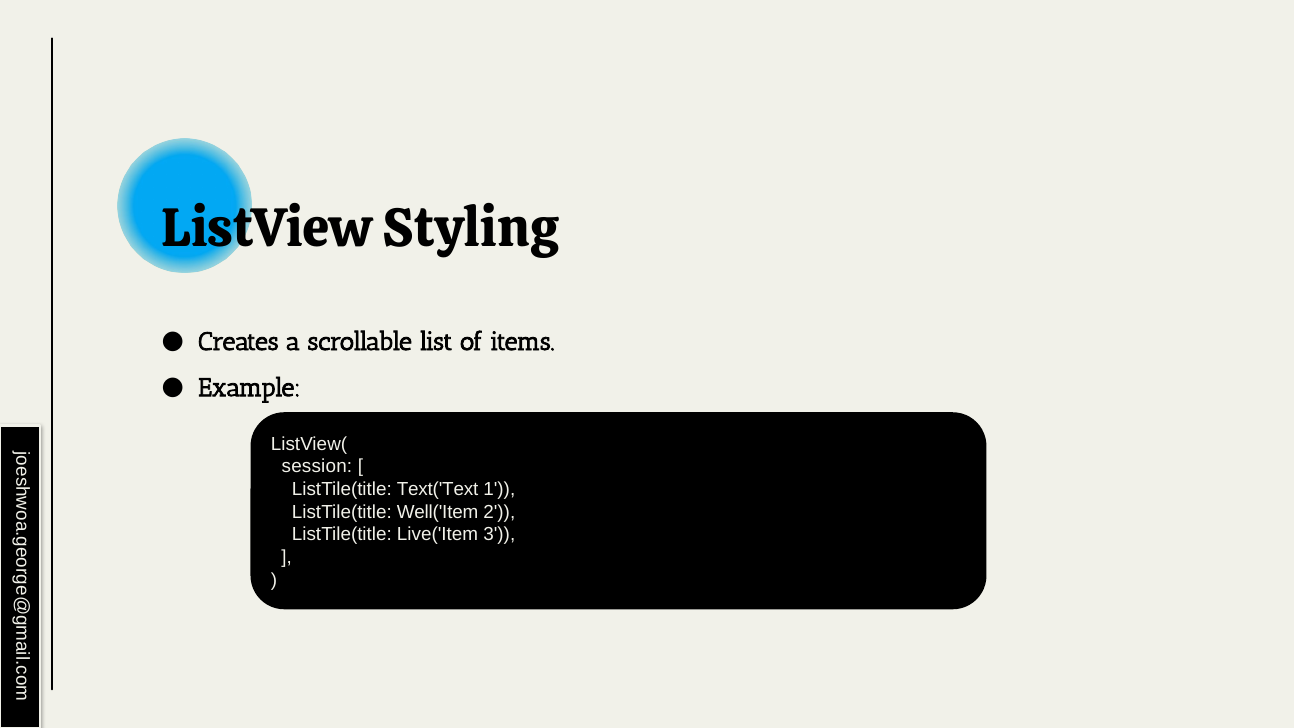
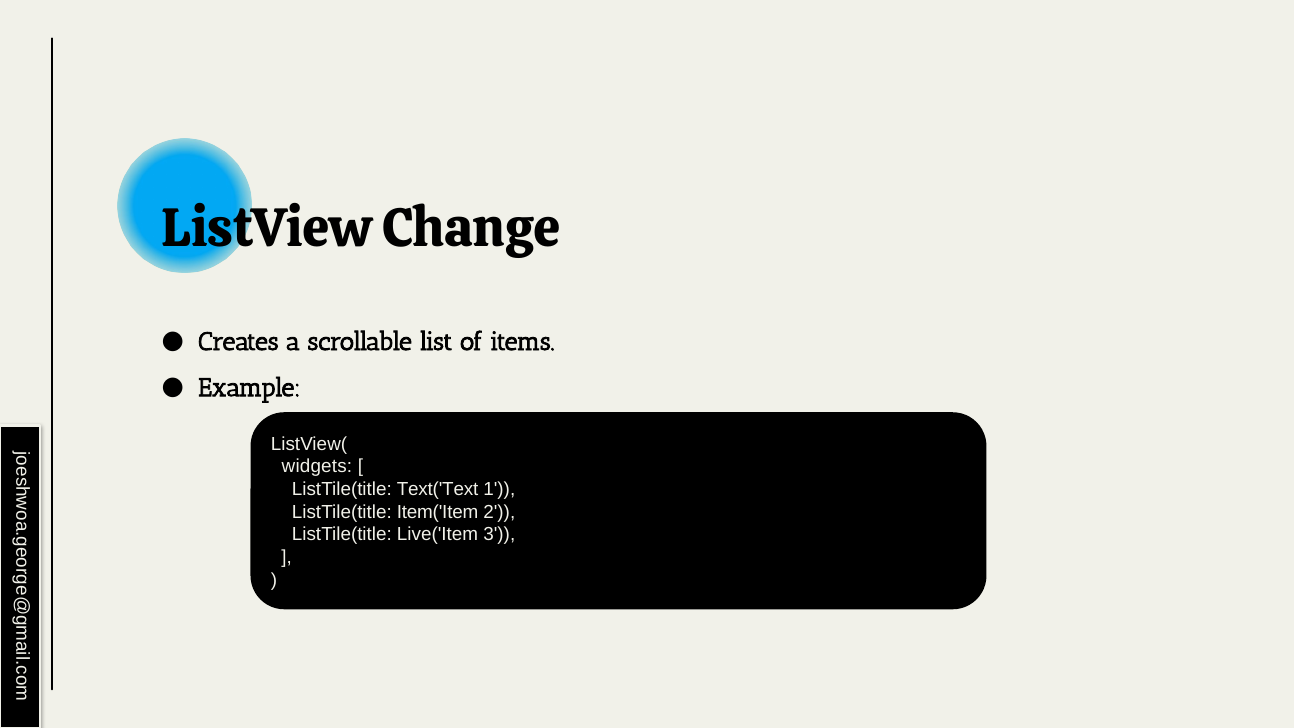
Styling: Styling -> Change
session: session -> widgets
Well('Item: Well('Item -> Item('Item
